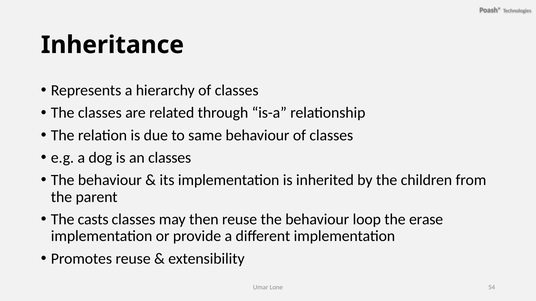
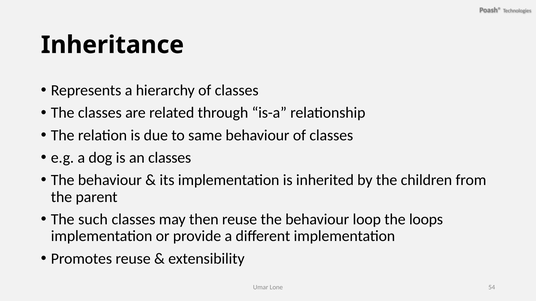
casts: casts -> such
erase: erase -> loops
